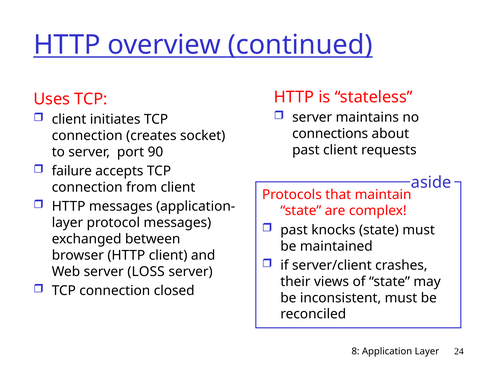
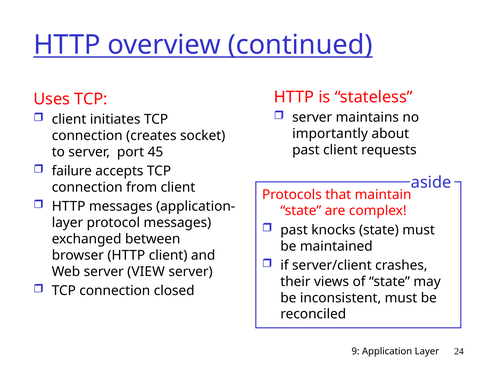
connections: connections -> importantly
90: 90 -> 45
LOSS: LOSS -> VIEW
8: 8 -> 9
